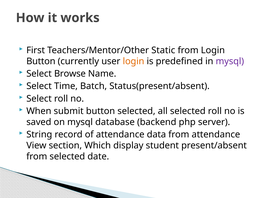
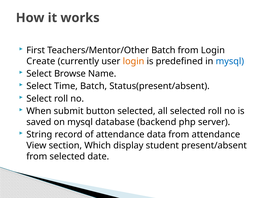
Teachers/Mentor/Other Static: Static -> Batch
Button at (41, 61): Button -> Create
mysql at (230, 61) colour: purple -> blue
